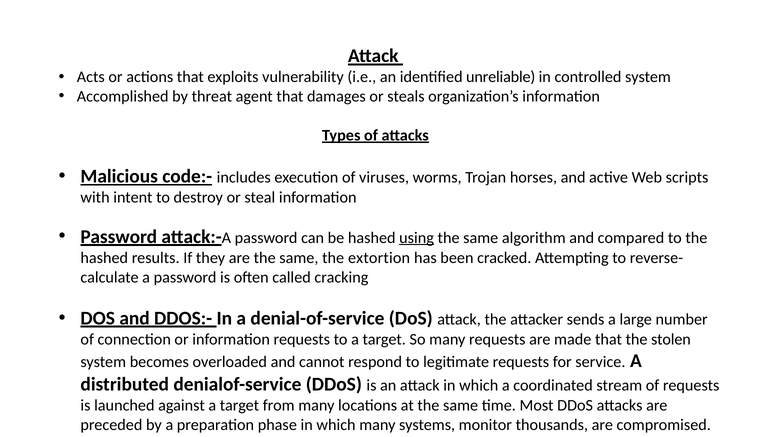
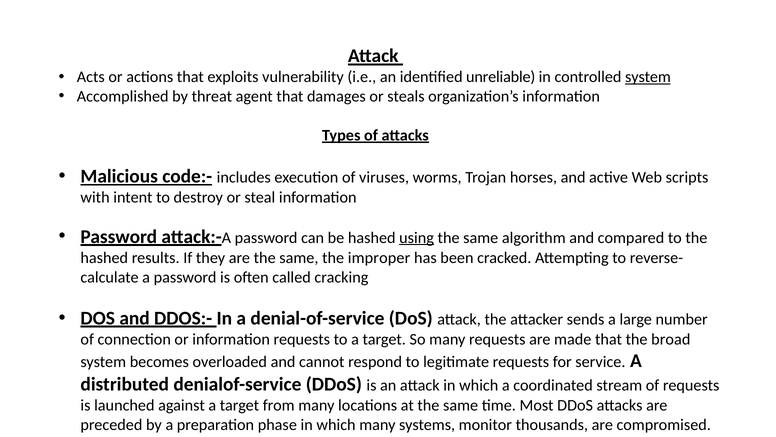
system at (648, 77) underline: none -> present
extortion: extortion -> improper
stolen: stolen -> broad
